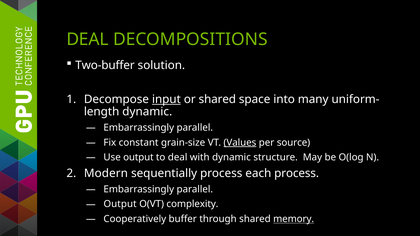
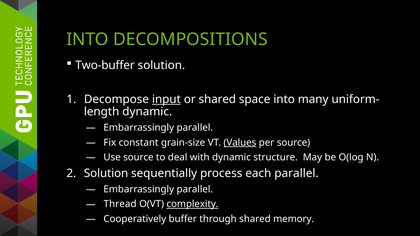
DEAL at (88, 40): DEAL -> INTO
Use output: output -> source
Modern at (106, 174): Modern -> Solution
each process: process -> parallel
Output at (120, 204): Output -> Thread
complexity underline: none -> present
memory underline: present -> none
